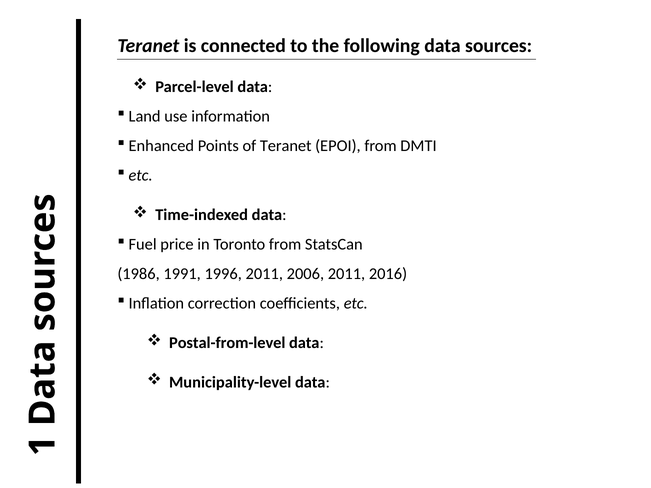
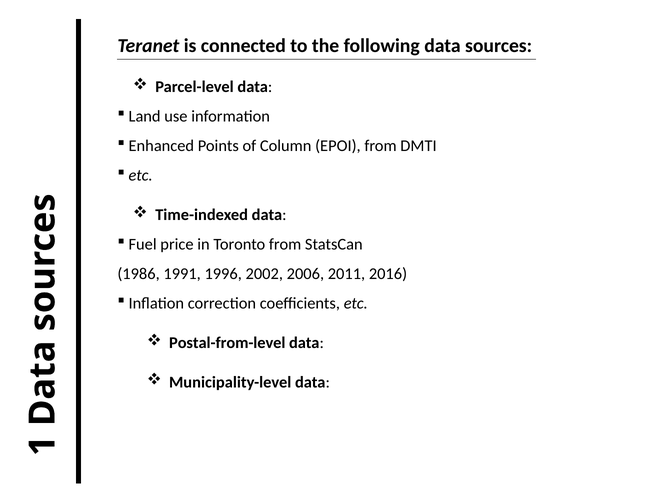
of Teranet: Teranet -> Column
1996 2011: 2011 -> 2002
